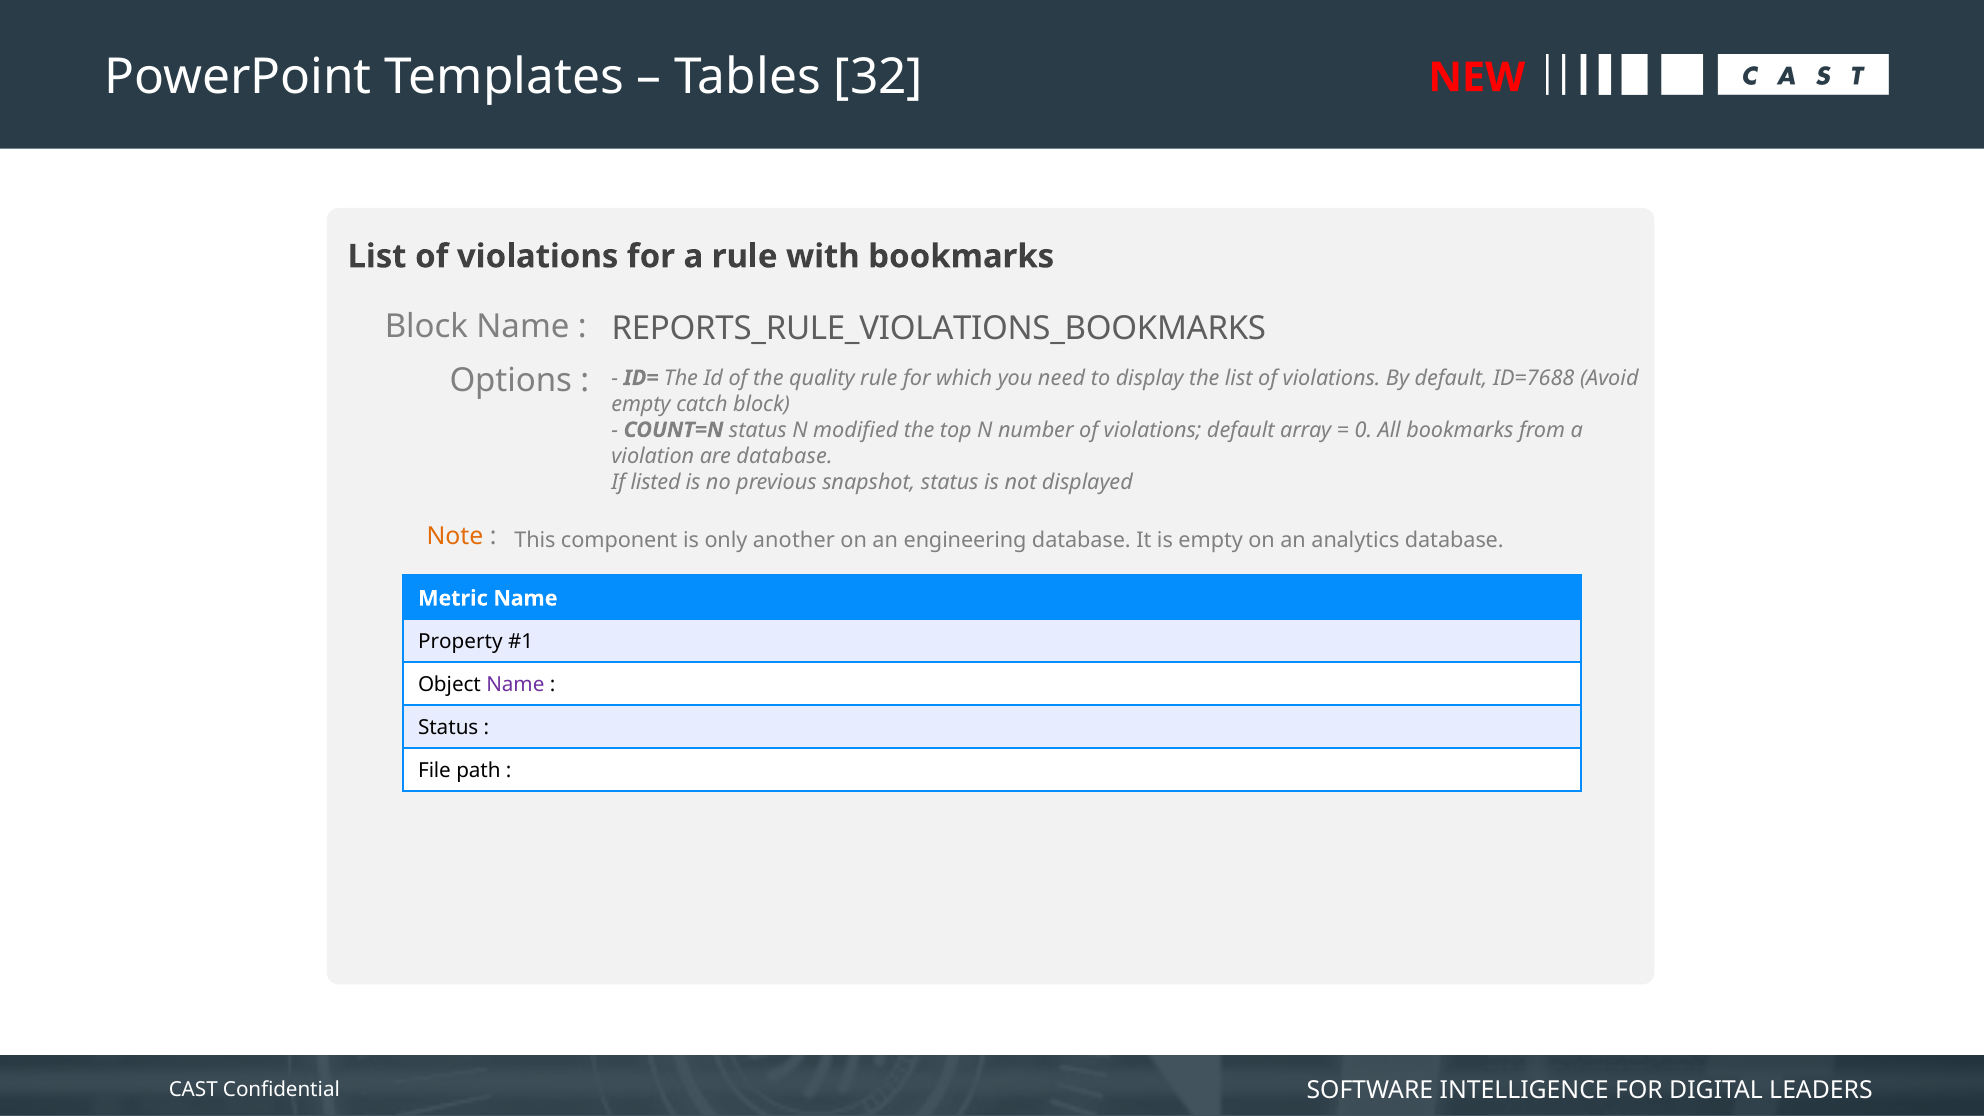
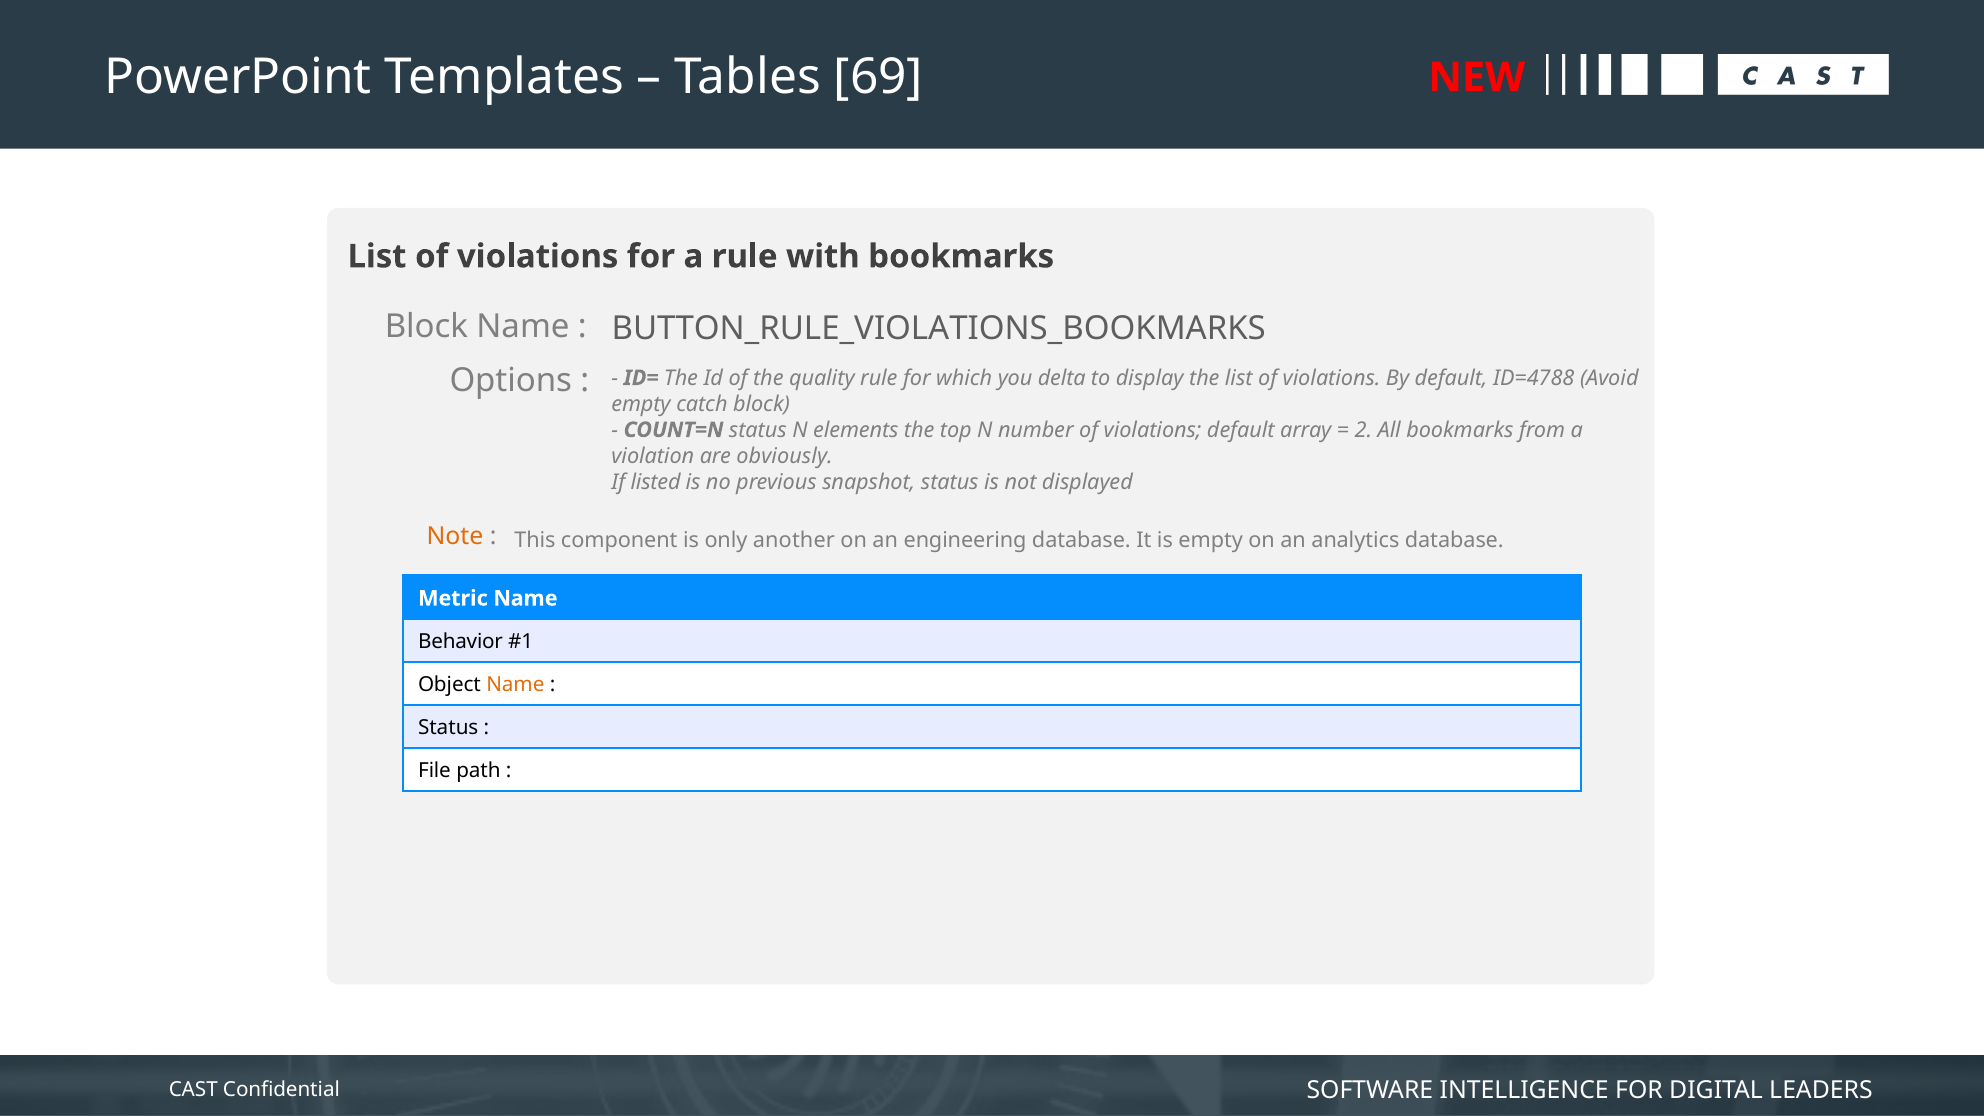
32: 32 -> 69
REPORTS_RULE_VIOLATIONS_BOOKMARKS: REPORTS_RULE_VIOLATIONS_BOOKMARKS -> BUTTON_RULE_VIOLATIONS_BOOKMARKS
need: need -> delta
ID=7688: ID=7688 -> ID=4788
modified: modified -> elements
0: 0 -> 2
are database: database -> obviously
Property: Property -> Behavior
Name at (515, 685) colour: purple -> orange
